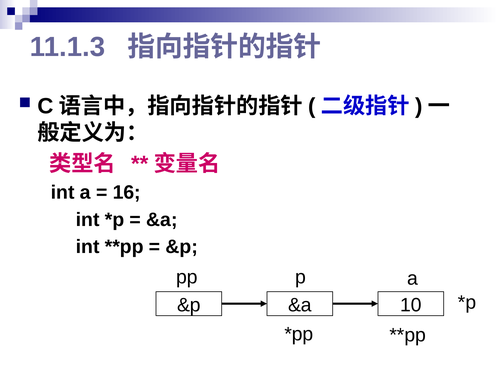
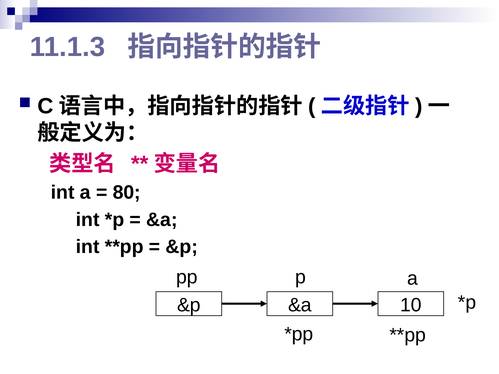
16: 16 -> 80
